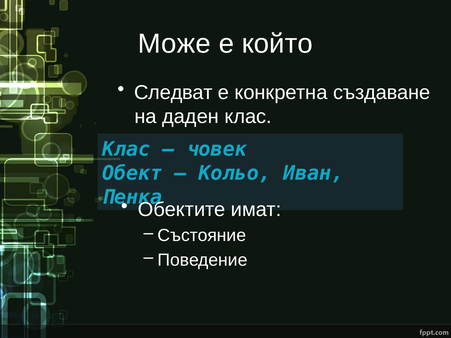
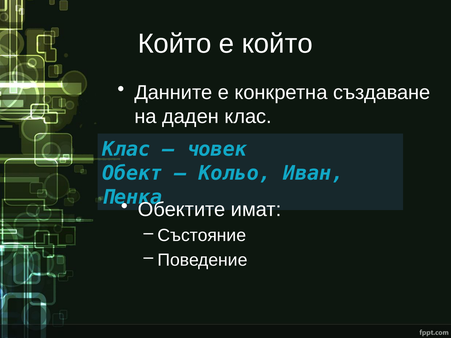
Може at (174, 44): Може -> Който
Следват: Следват -> Данните
